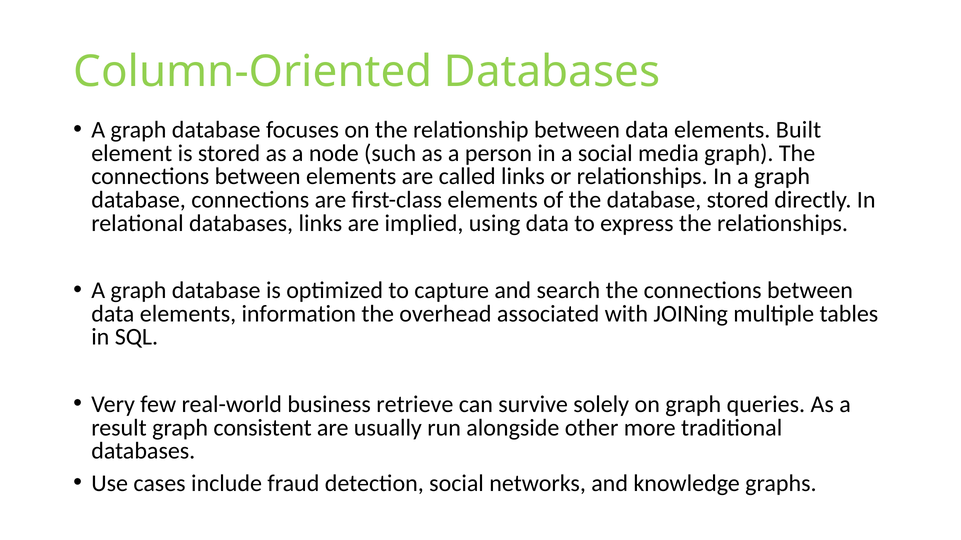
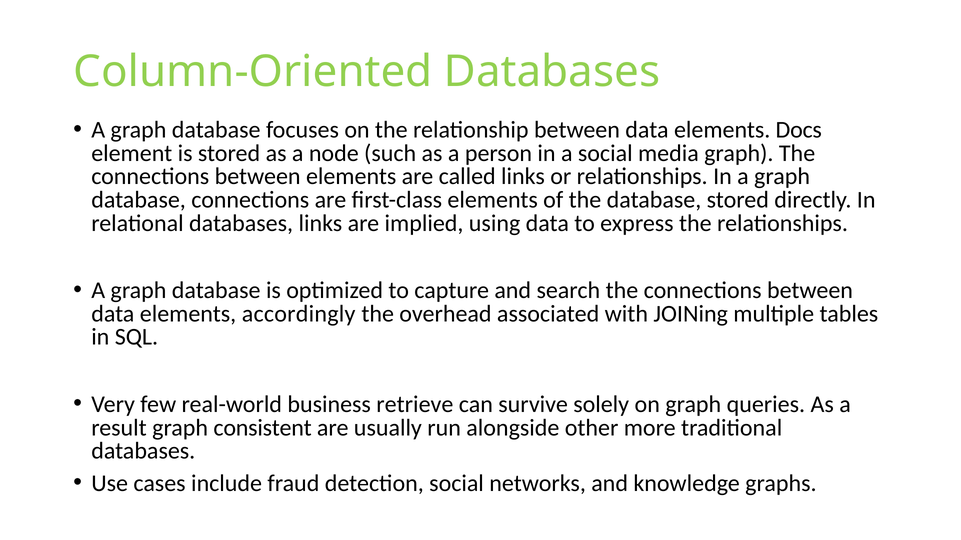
Built: Built -> Docs
information: information -> accordingly
